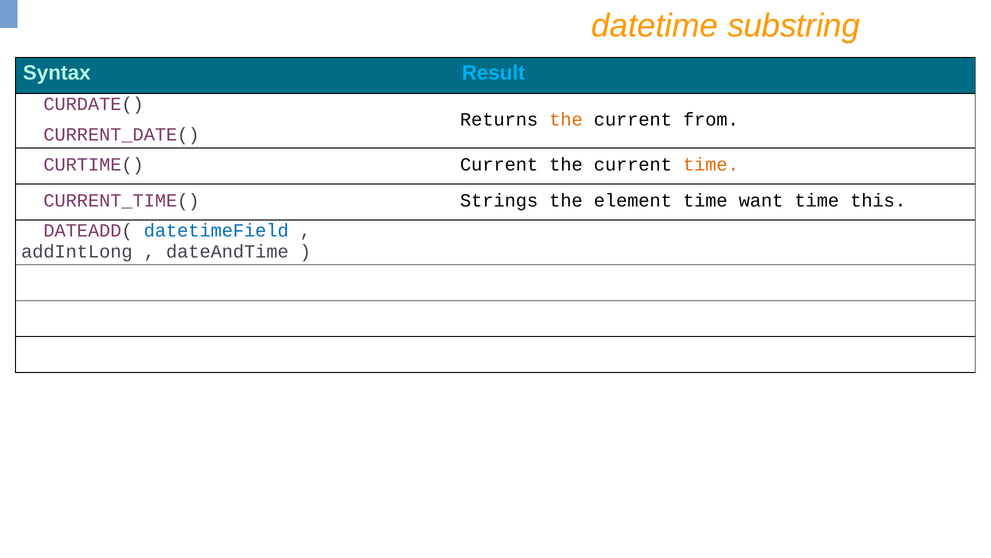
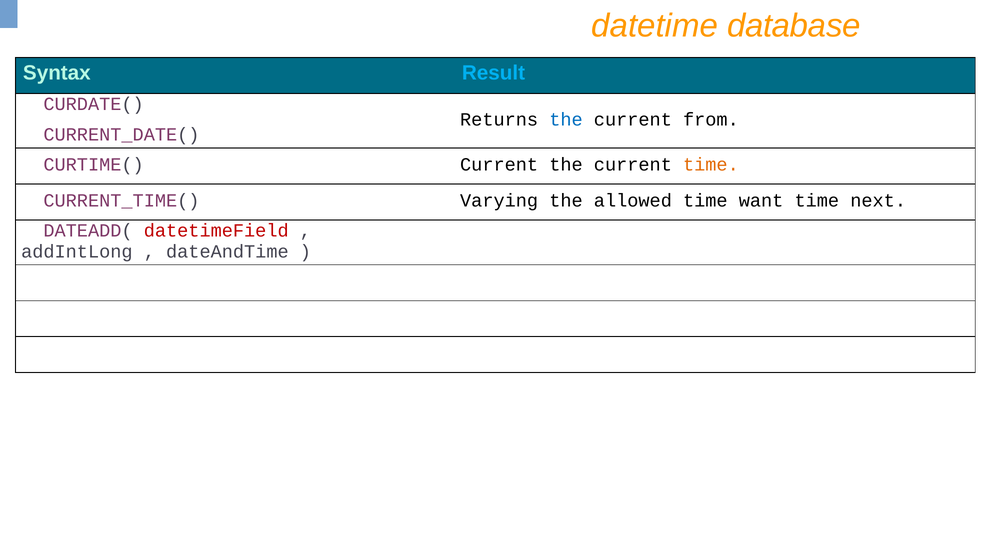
substring: substring -> database
the at (566, 119) colour: orange -> blue
Strings: Strings -> Varying
element: element -> allowed
this: this -> next
datetimeField colour: blue -> red
